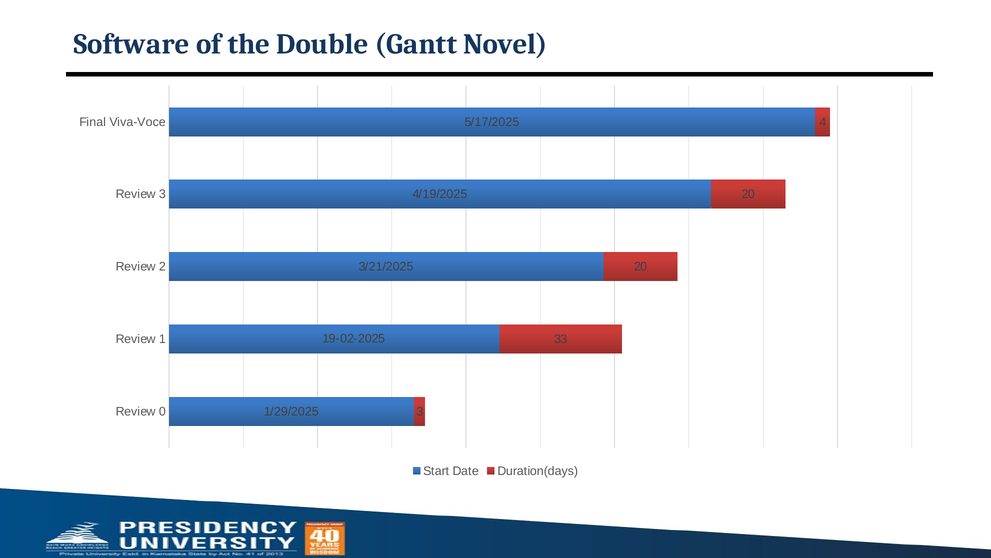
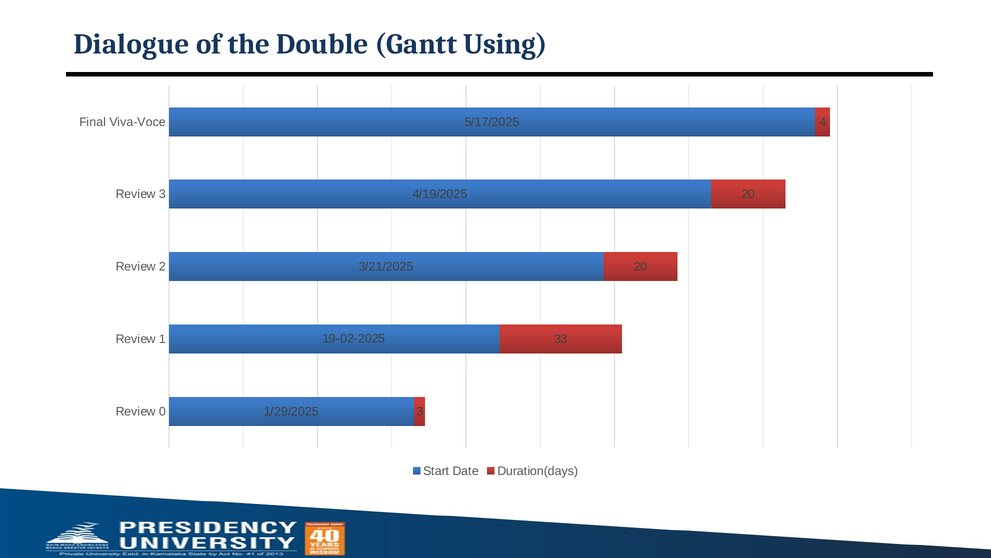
Software: Software -> Dialogue
Novel: Novel -> Using
